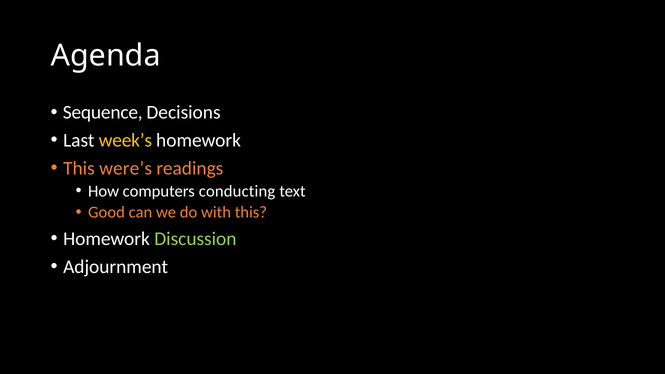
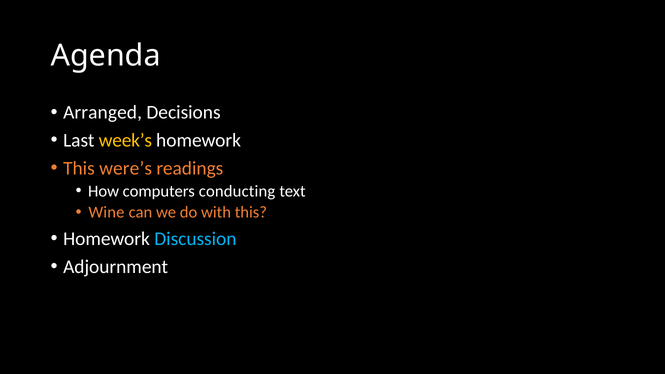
Sequence: Sequence -> Arranged
Good: Good -> Wine
Discussion colour: light green -> light blue
